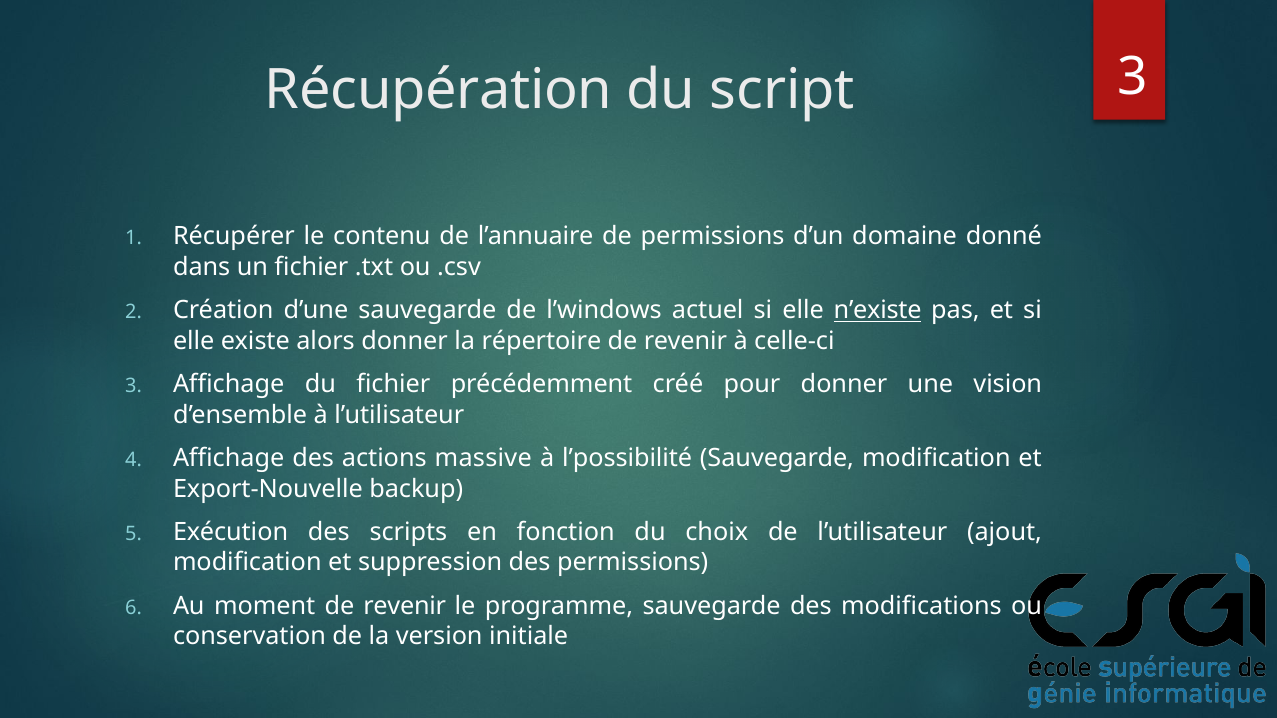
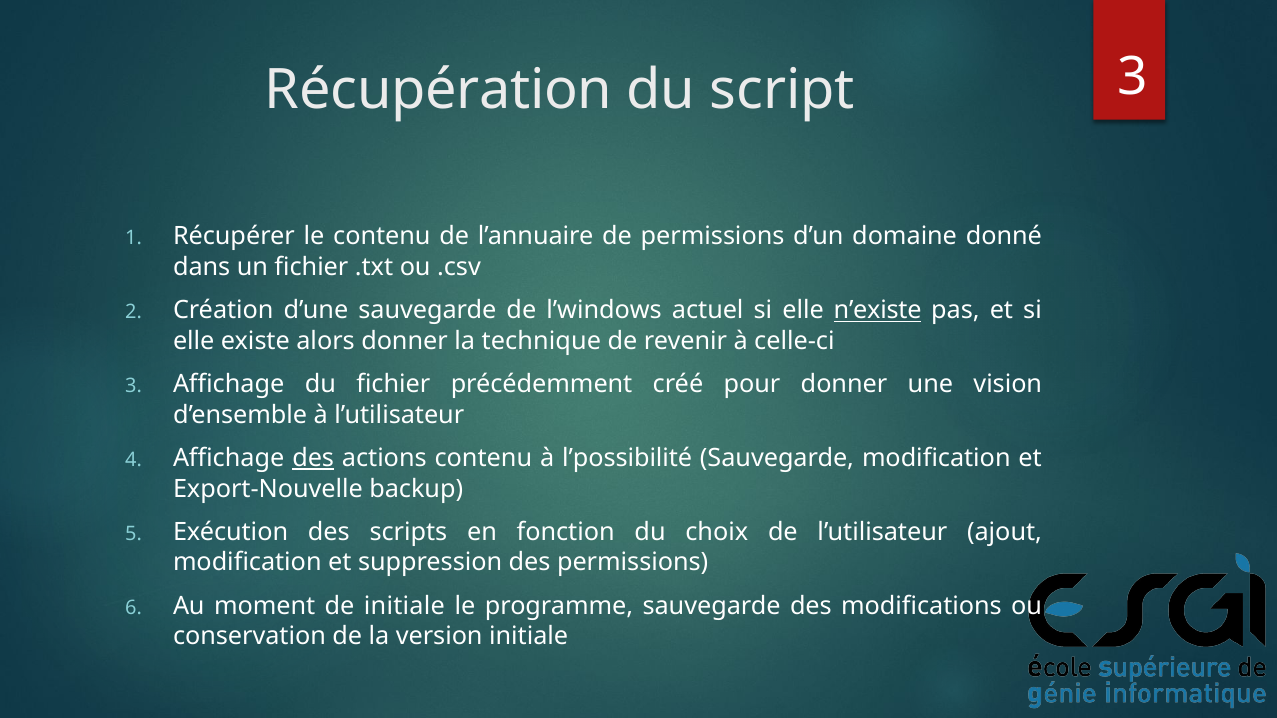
répertoire: répertoire -> technique
des at (313, 459) underline: none -> present
actions massive: massive -> contenu
moment de revenir: revenir -> initiale
